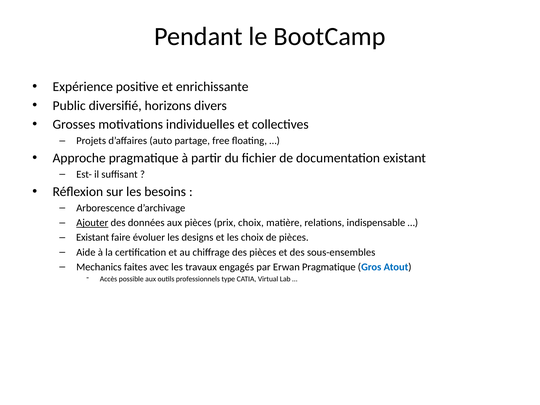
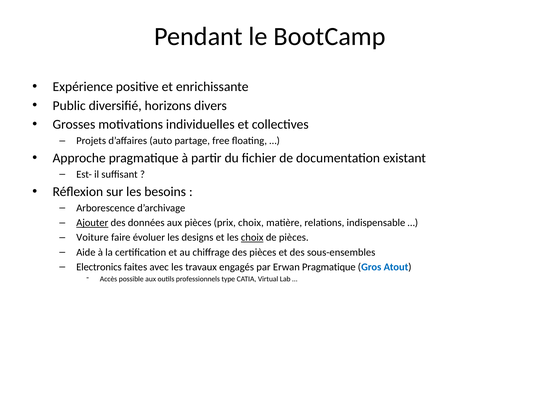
Existant at (93, 238): Existant -> Voiture
choix at (252, 238) underline: none -> present
Mechanics: Mechanics -> Electronics
